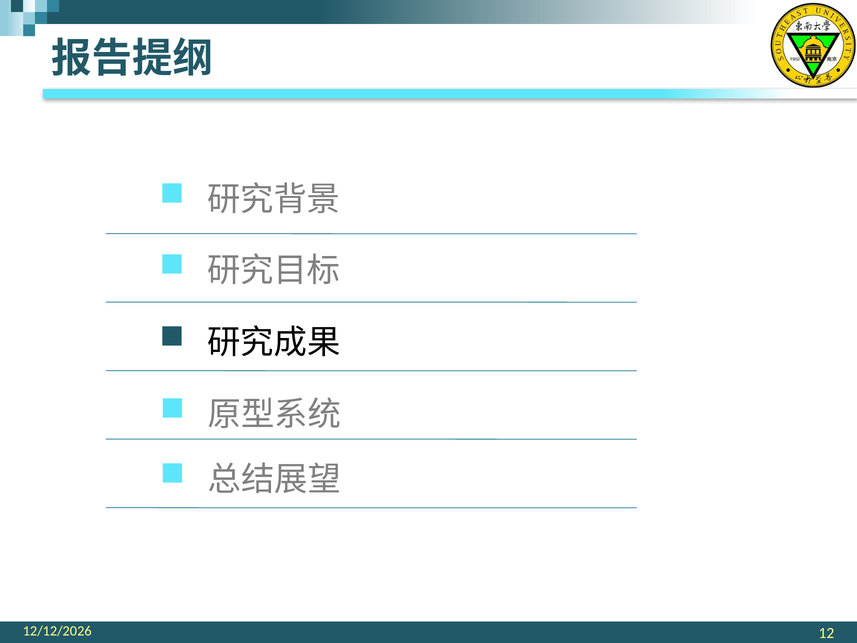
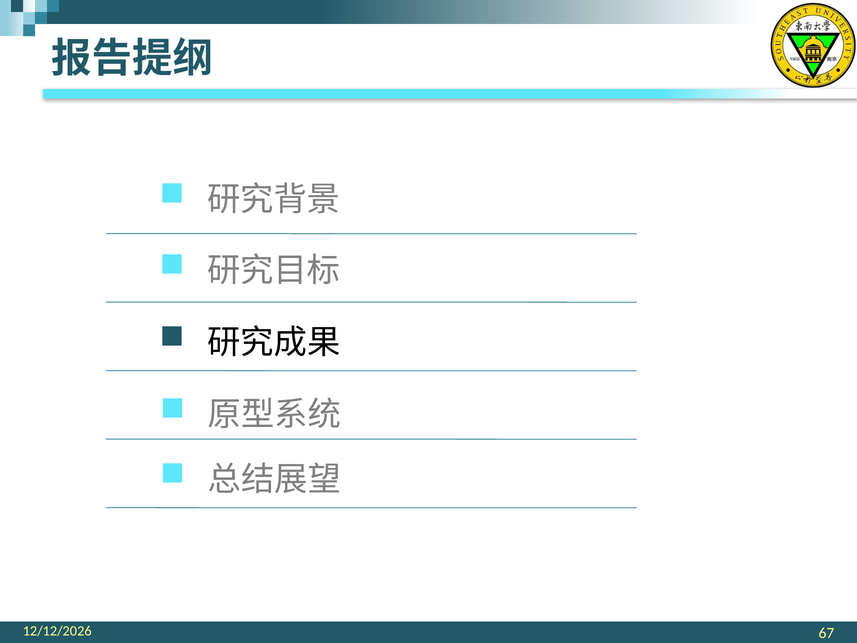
12: 12 -> 67
